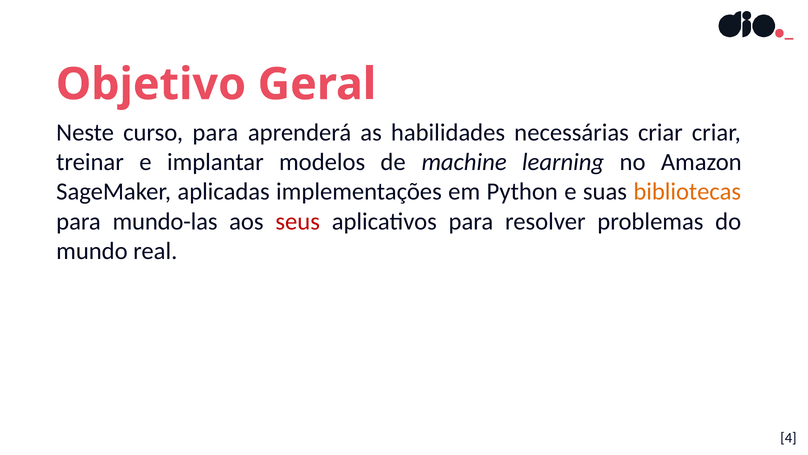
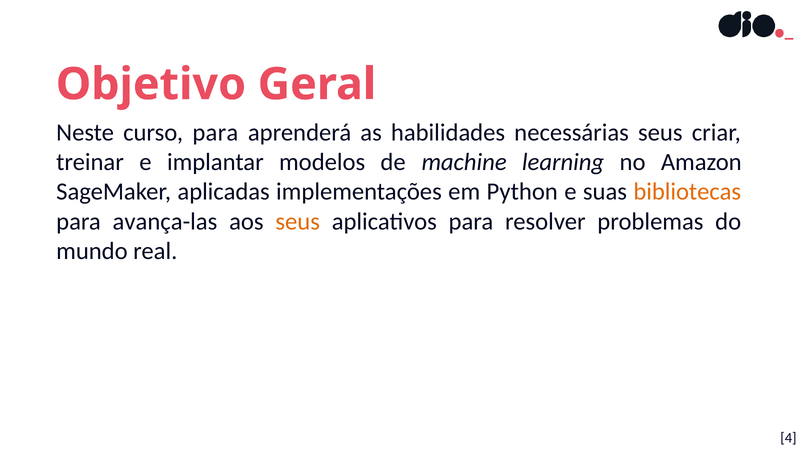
necessárias criar: criar -> seus
mundo-las: mundo-las -> avança-las
seus at (298, 221) colour: red -> orange
